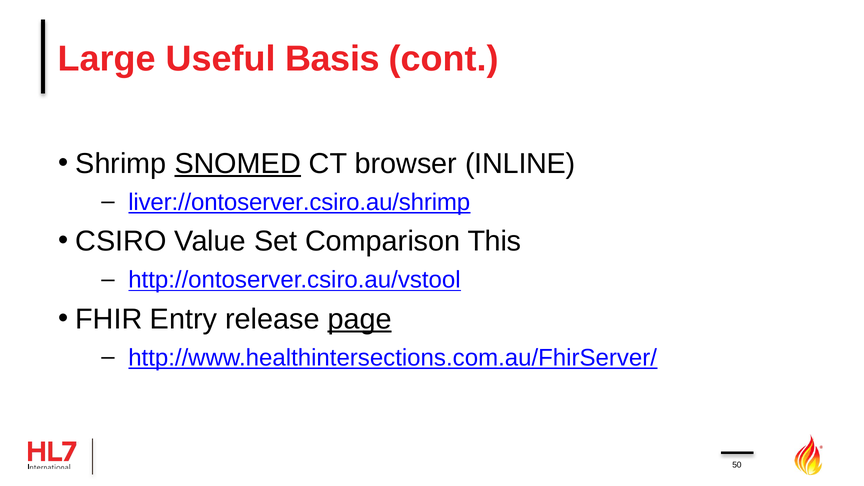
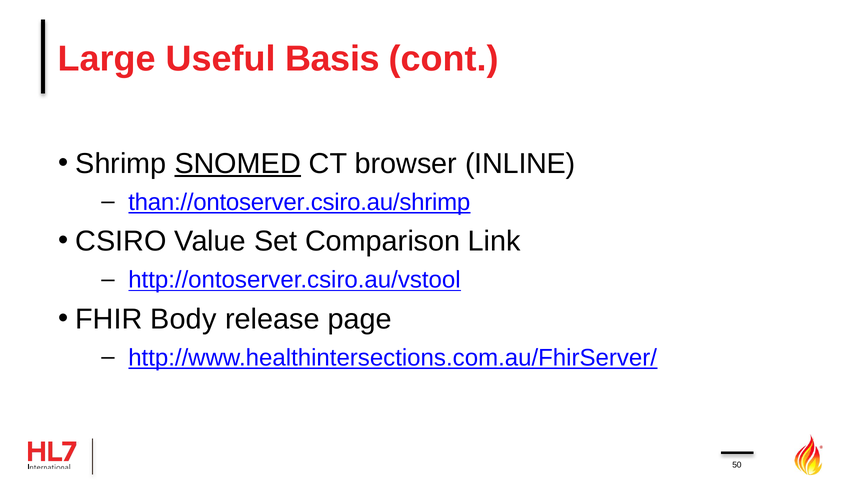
liver://ontoserver.csiro.au/shrimp: liver://ontoserver.csiro.au/shrimp -> than://ontoserver.csiro.au/shrimp
This: This -> Link
Entry: Entry -> Body
page underline: present -> none
